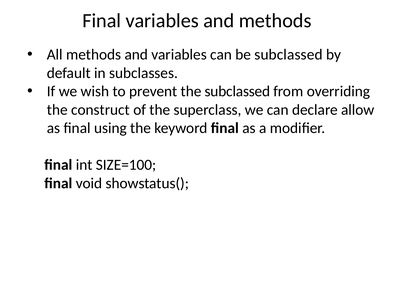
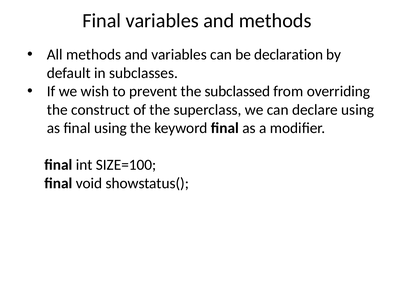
be subclassed: subclassed -> declaration
declare allow: allow -> using
